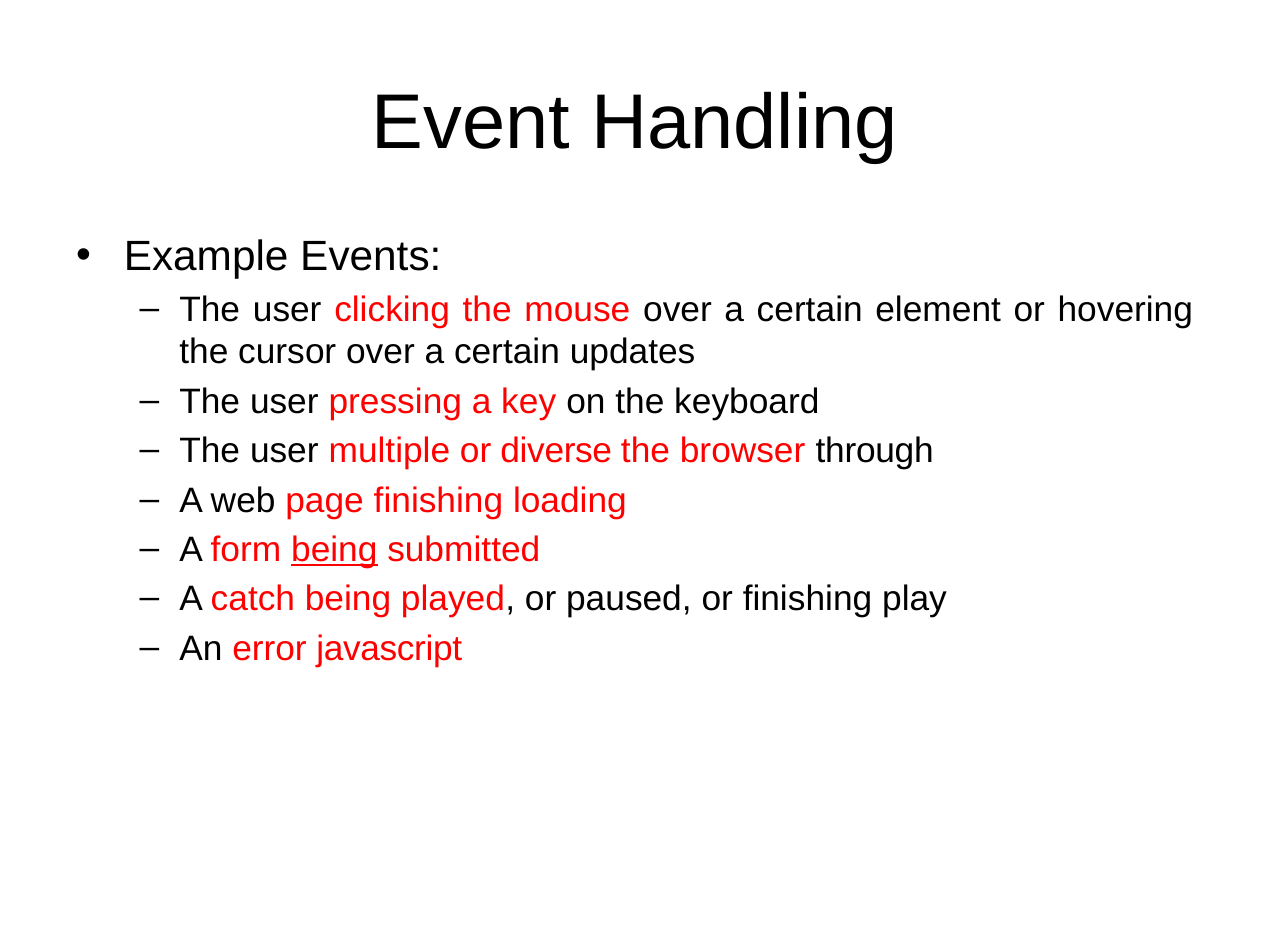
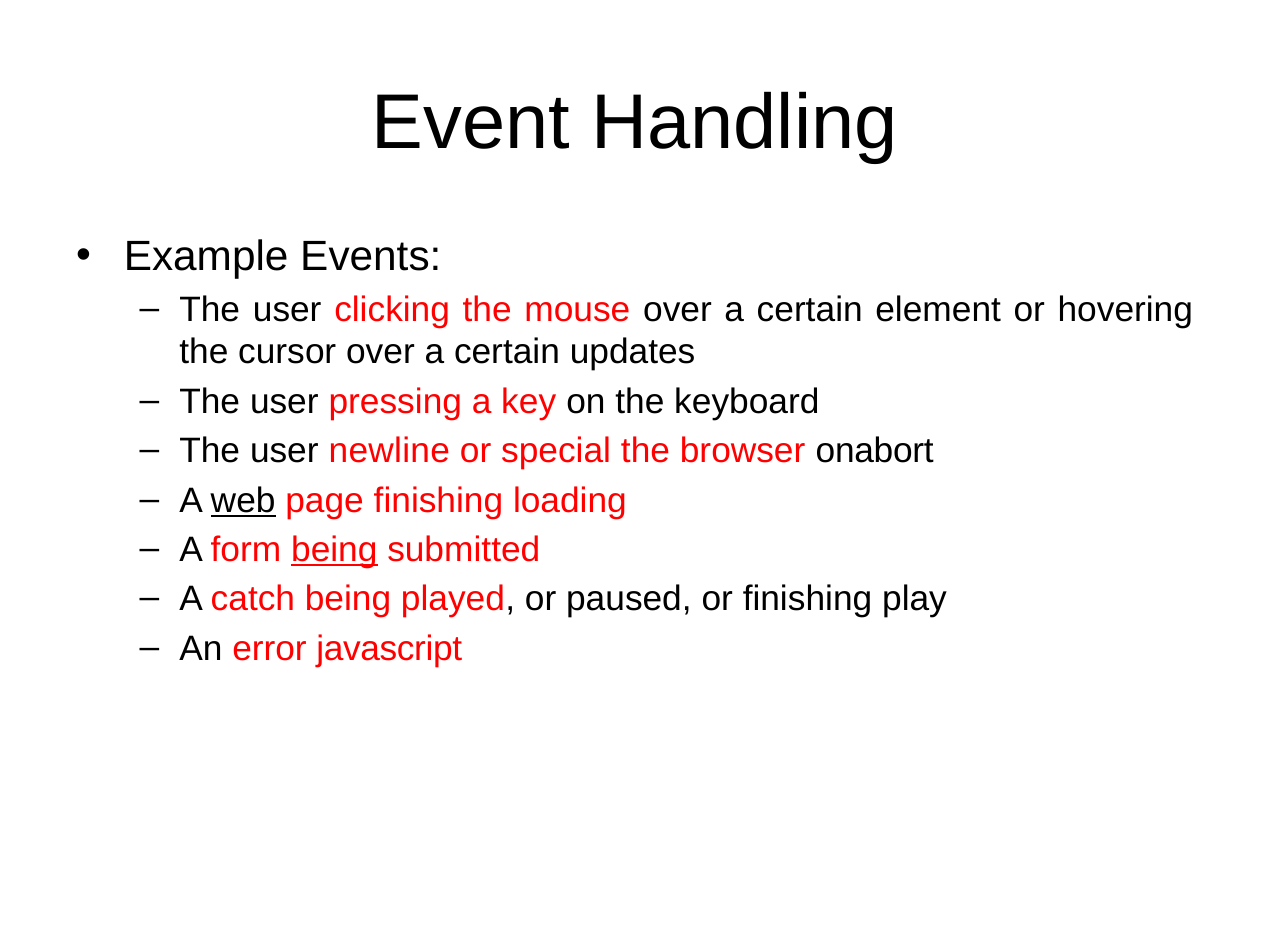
multiple: multiple -> newline
diverse: diverse -> special
through: through -> onabort
web underline: none -> present
